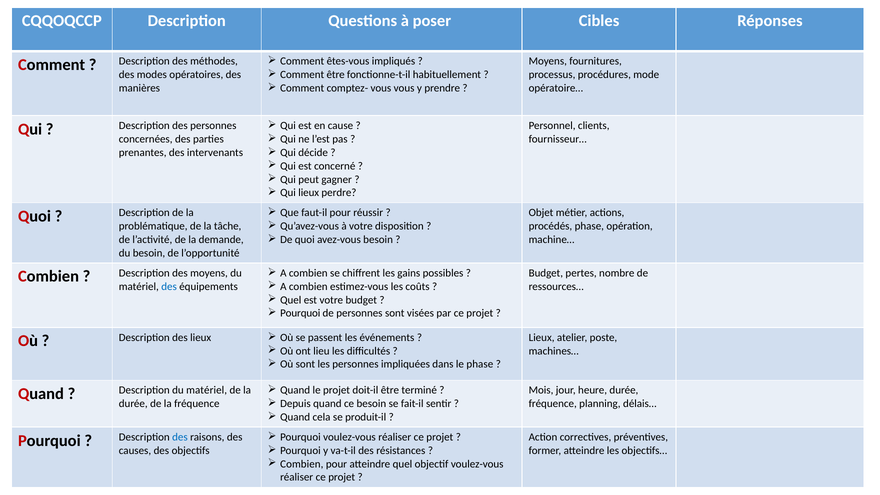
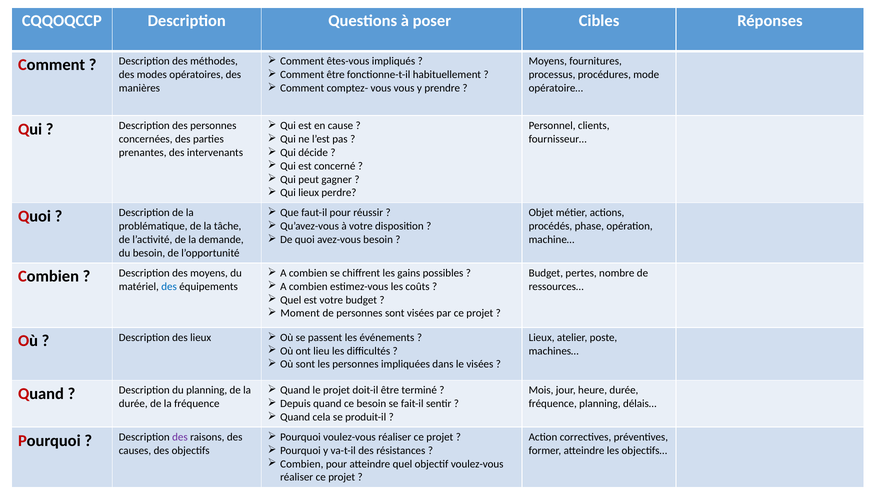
Pourquoi at (300, 313): Pourquoi -> Moment
le phase: phase -> visées
Description du matériel: matériel -> planning
des at (180, 437) colour: blue -> purple
